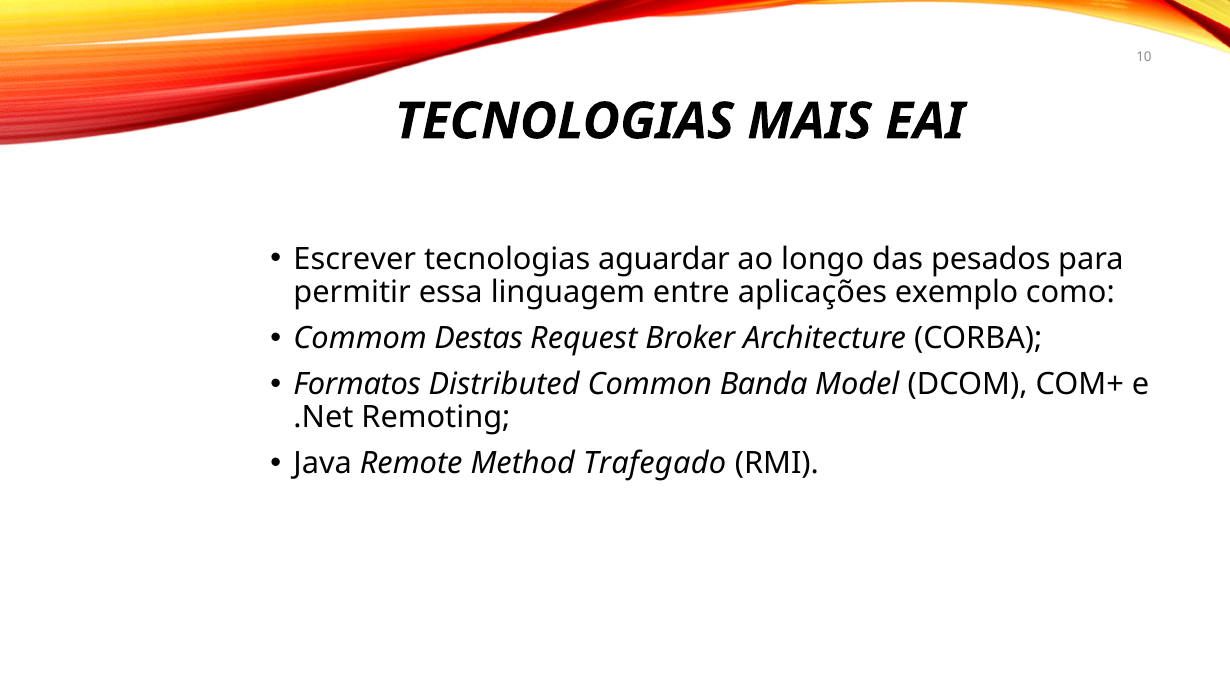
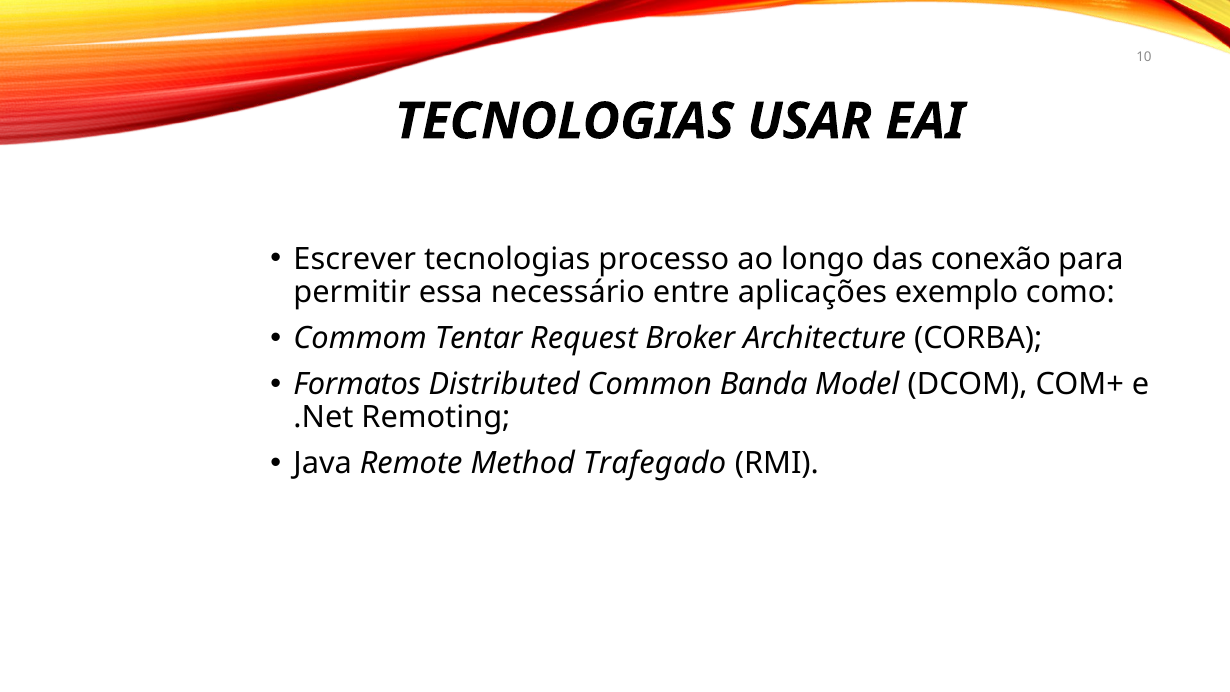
MAIS: MAIS -> USAR
aguardar: aguardar -> processo
pesados: pesados -> conexão
linguagem: linguagem -> necessário
Destas: Destas -> Tentar
